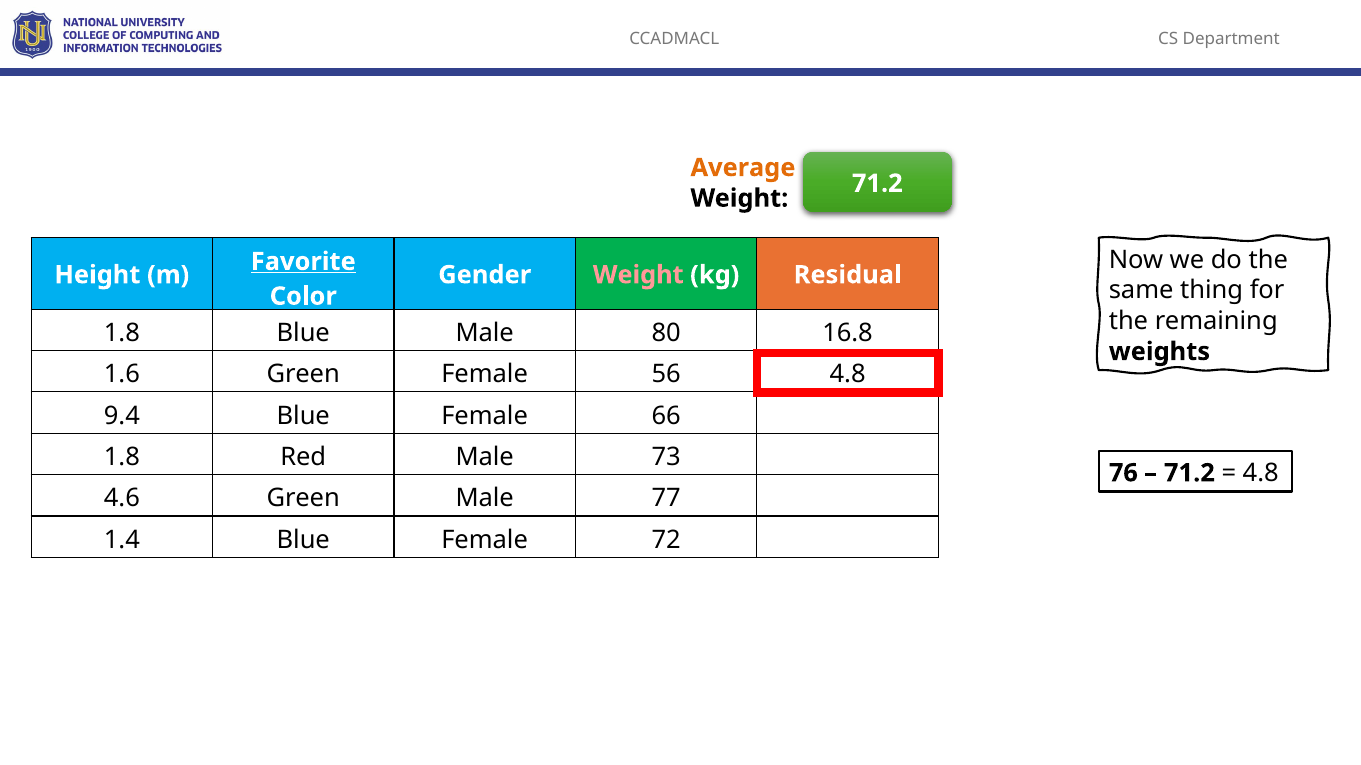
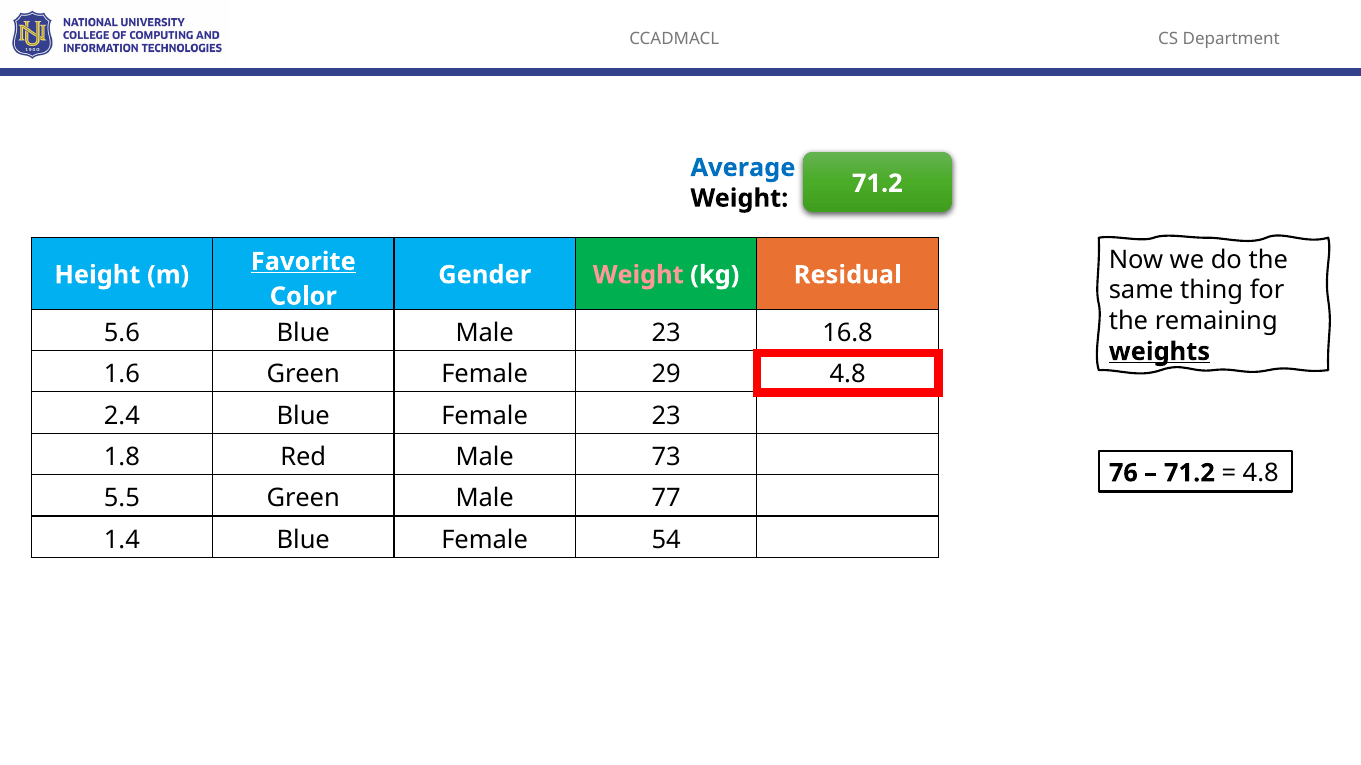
Average colour: orange -> blue
1.8 at (122, 333): 1.8 -> 5.6
Male 80: 80 -> 23
weights underline: none -> present
56: 56 -> 29
9.4: 9.4 -> 2.4
Female 66: 66 -> 23
4.6: 4.6 -> 5.5
72: 72 -> 54
